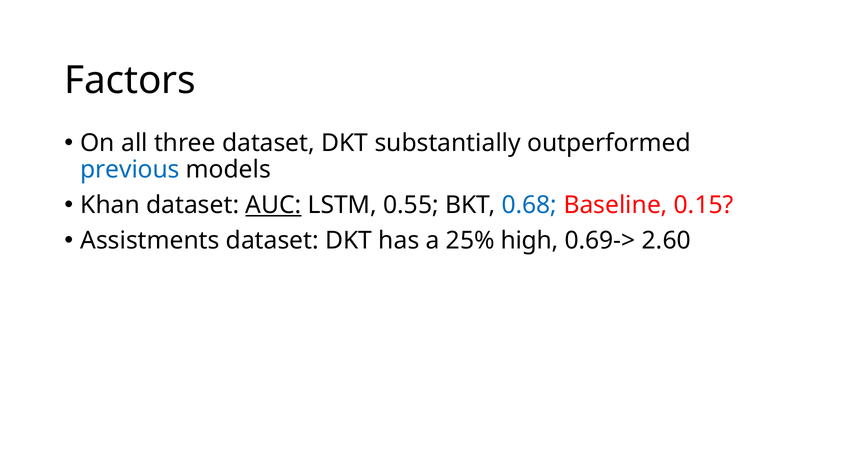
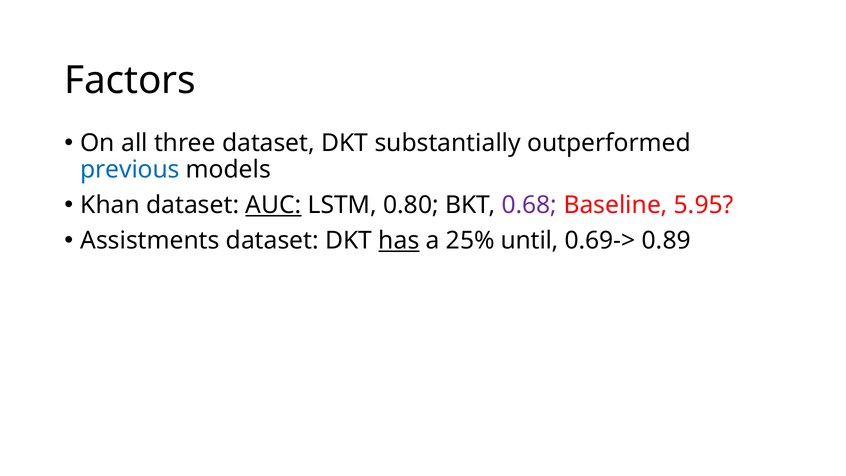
0.55: 0.55 -> 0.80
0.68 colour: blue -> purple
0.15: 0.15 -> 5.95
has underline: none -> present
high: high -> until
2.60: 2.60 -> 0.89
